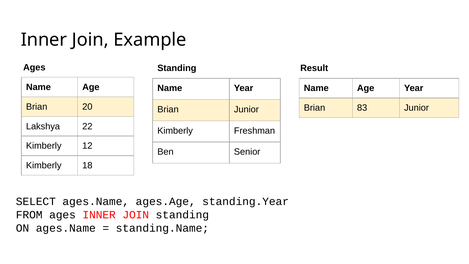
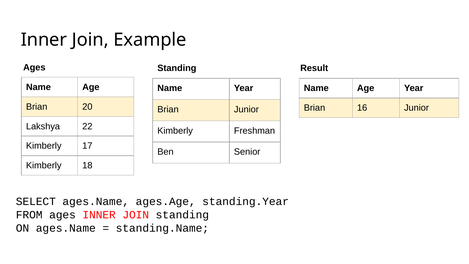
83: 83 -> 16
12: 12 -> 17
